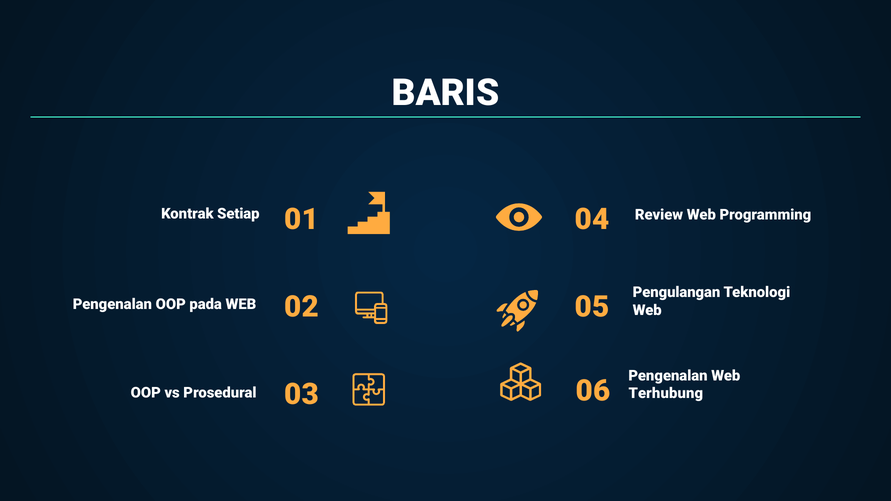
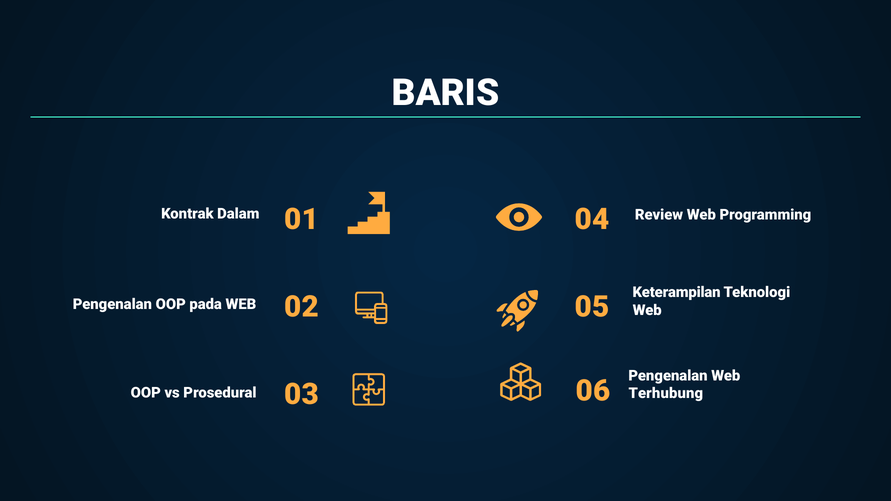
Setiap: Setiap -> Dalam
Pengulangan: Pengulangan -> Keterampilan
